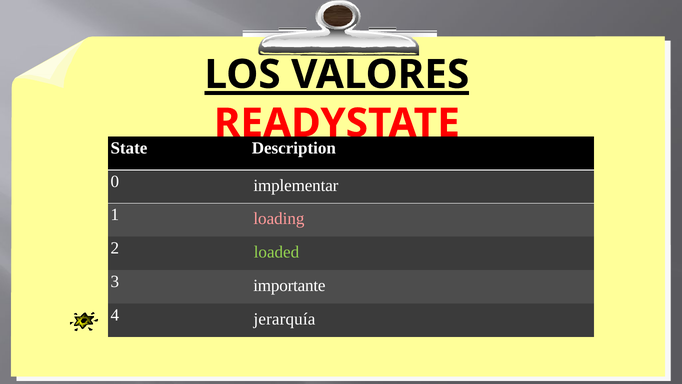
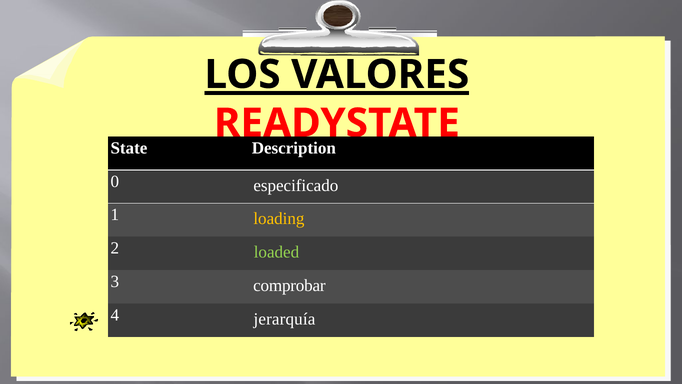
implementar: implementar -> especificado
loading colour: pink -> yellow
importante: importante -> comprobar
